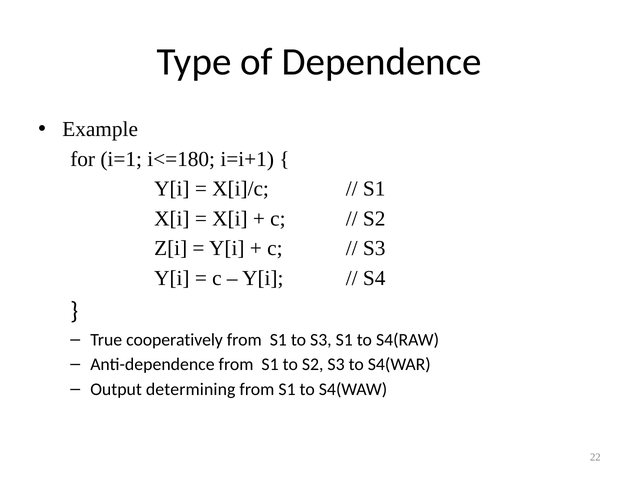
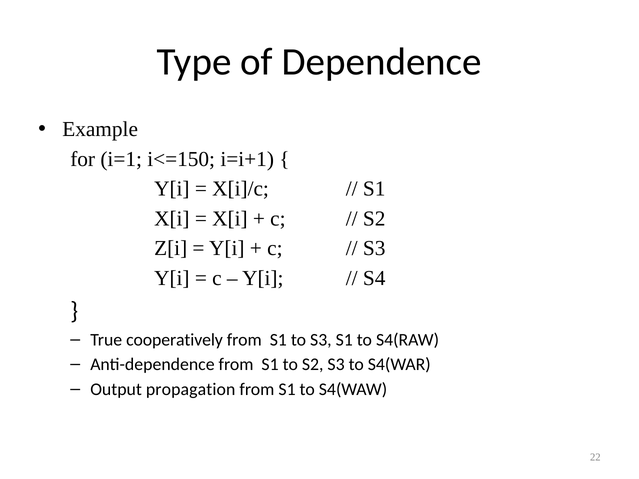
i<=180: i<=180 -> i<=150
determining: determining -> propagation
